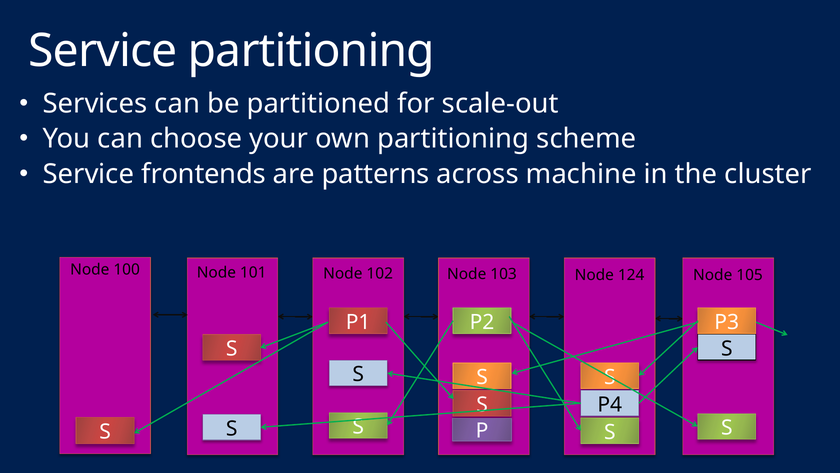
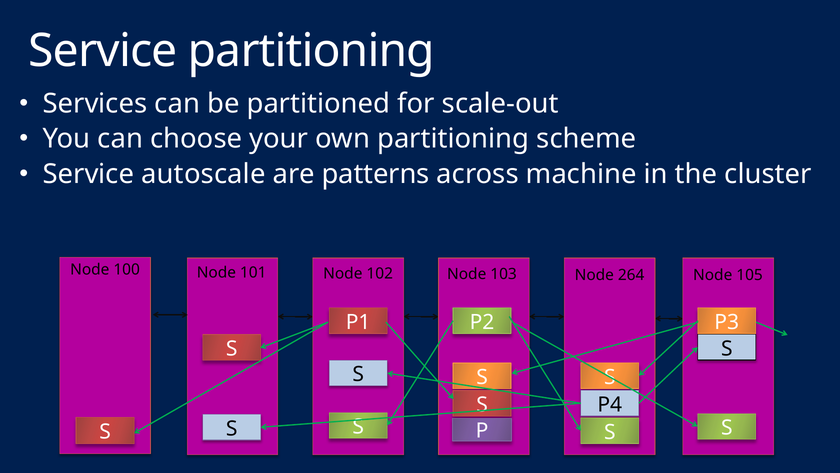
frontends: frontends -> autoscale
124: 124 -> 264
